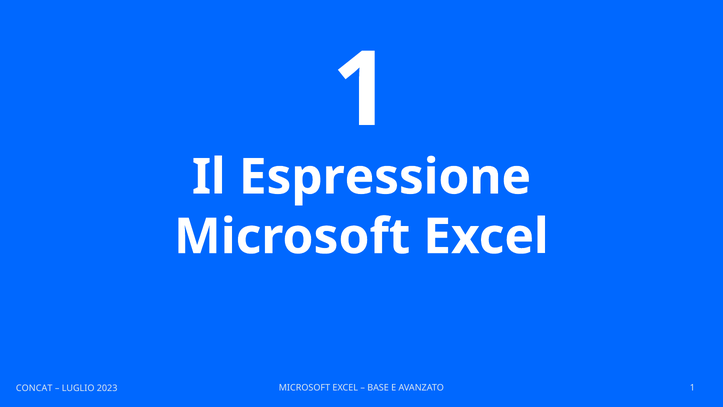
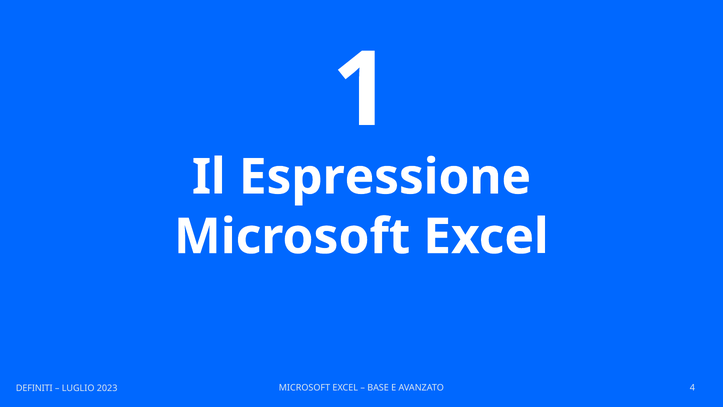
AVANZATO 1: 1 -> 4
CONCAT: CONCAT -> DEFINITI
